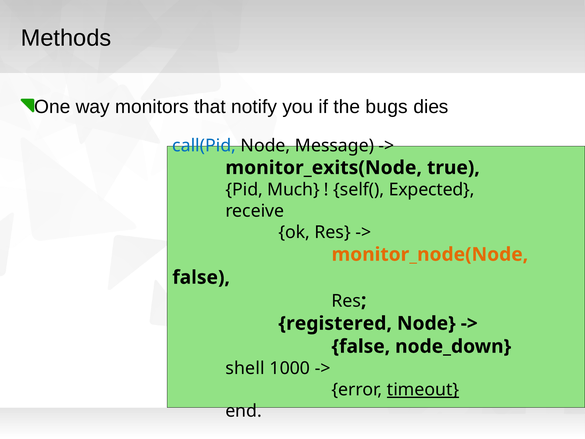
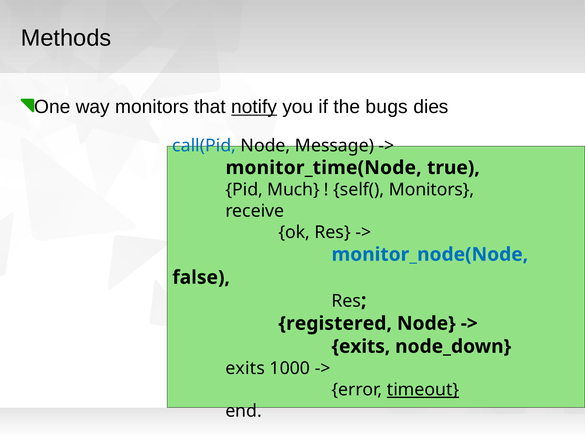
notify underline: none -> present
monitor_exits(Node: monitor_exits(Node -> monitor_time(Node
self( Expected: Expected -> Monitors
monitor_node(Node colour: orange -> blue
false at (361, 346): false -> exits
shell at (245, 368): shell -> exits
